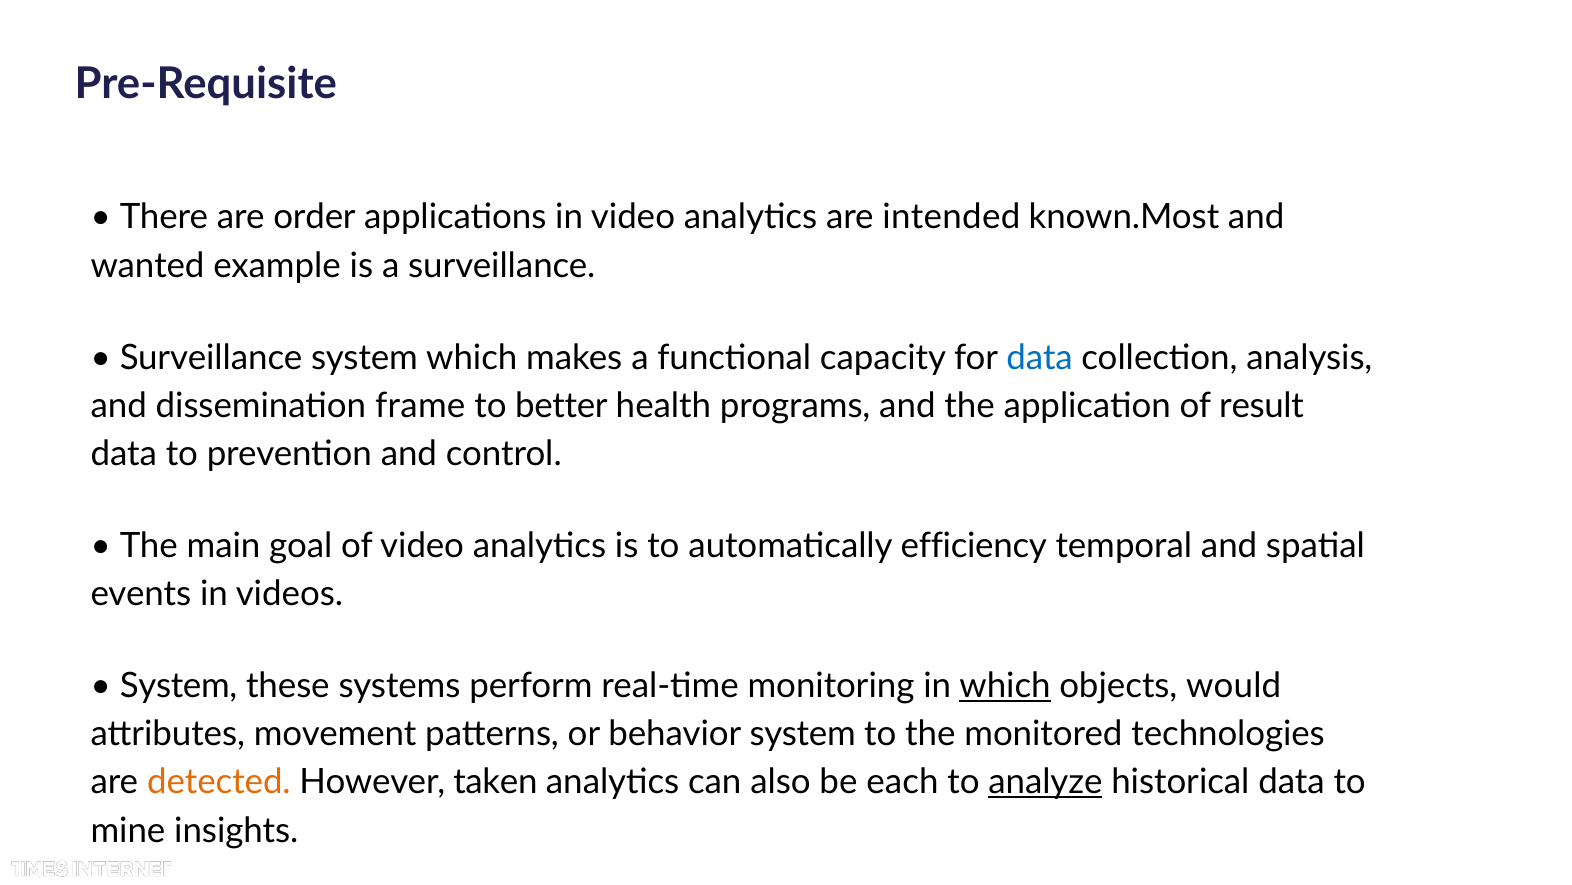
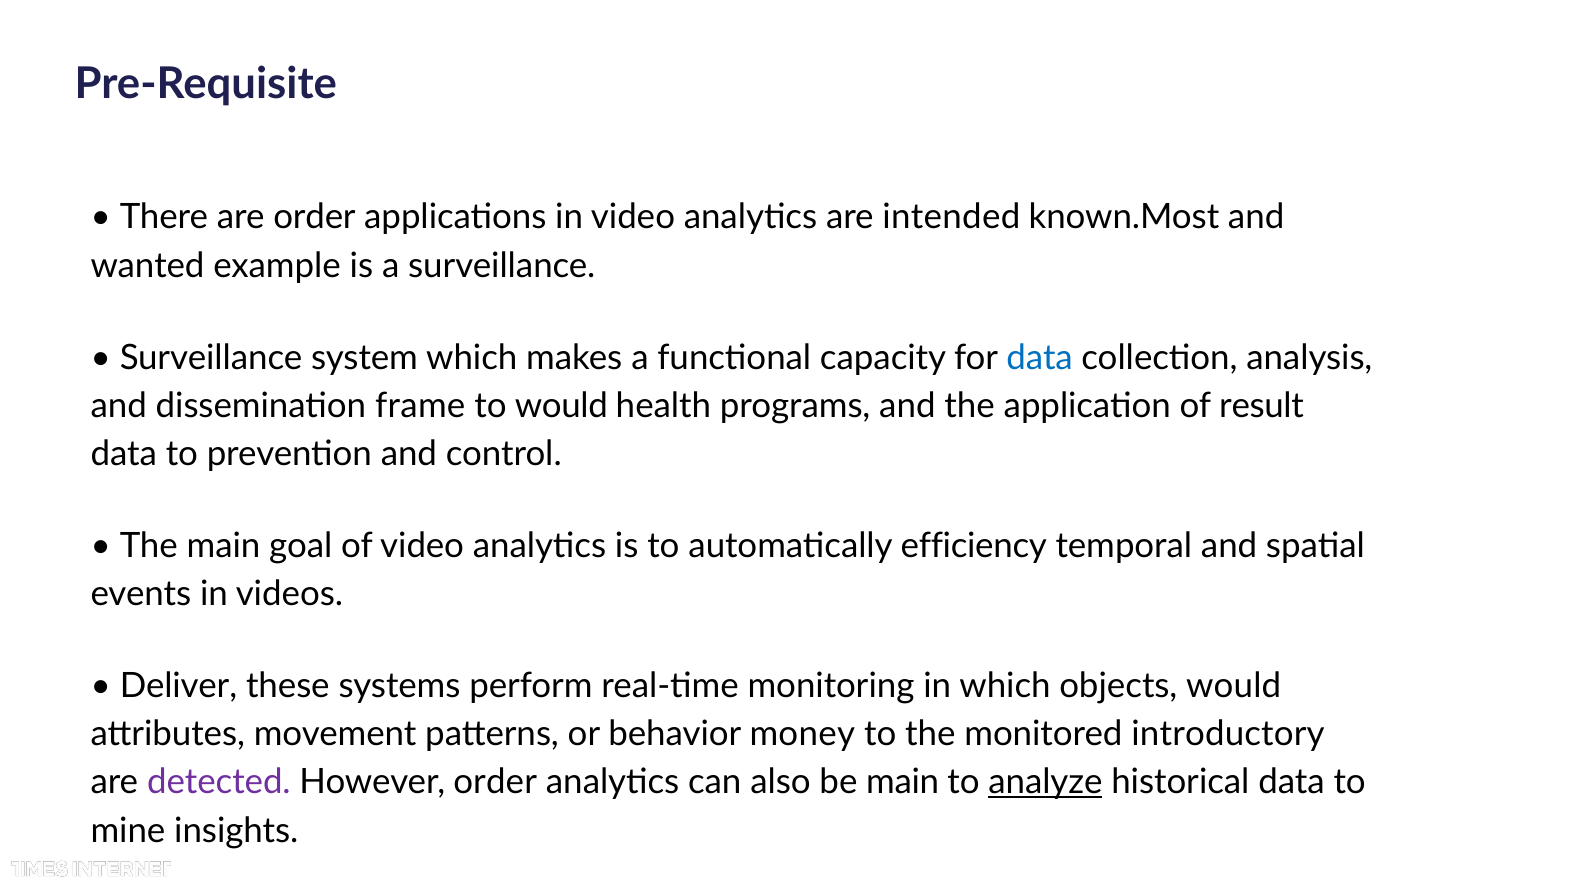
to better: better -> would
System at (179, 685): System -> Deliver
which at (1005, 685) underline: present -> none
behavior system: system -> money
technologies: technologies -> introductory
detected colour: orange -> purple
However taken: taken -> order
be each: each -> main
